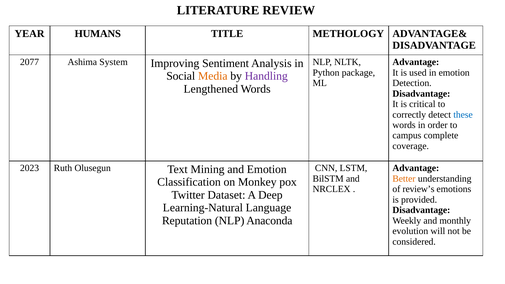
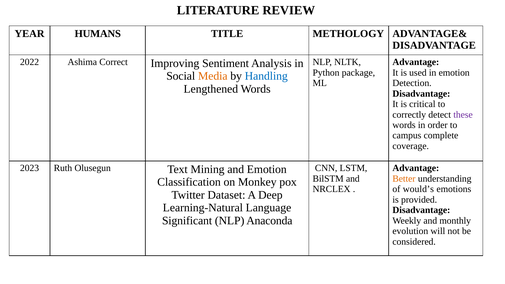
2077: 2077 -> 2022
System: System -> Correct
Handling colour: purple -> blue
these colour: blue -> purple
review’s: review’s -> would’s
Reputation: Reputation -> Significant
